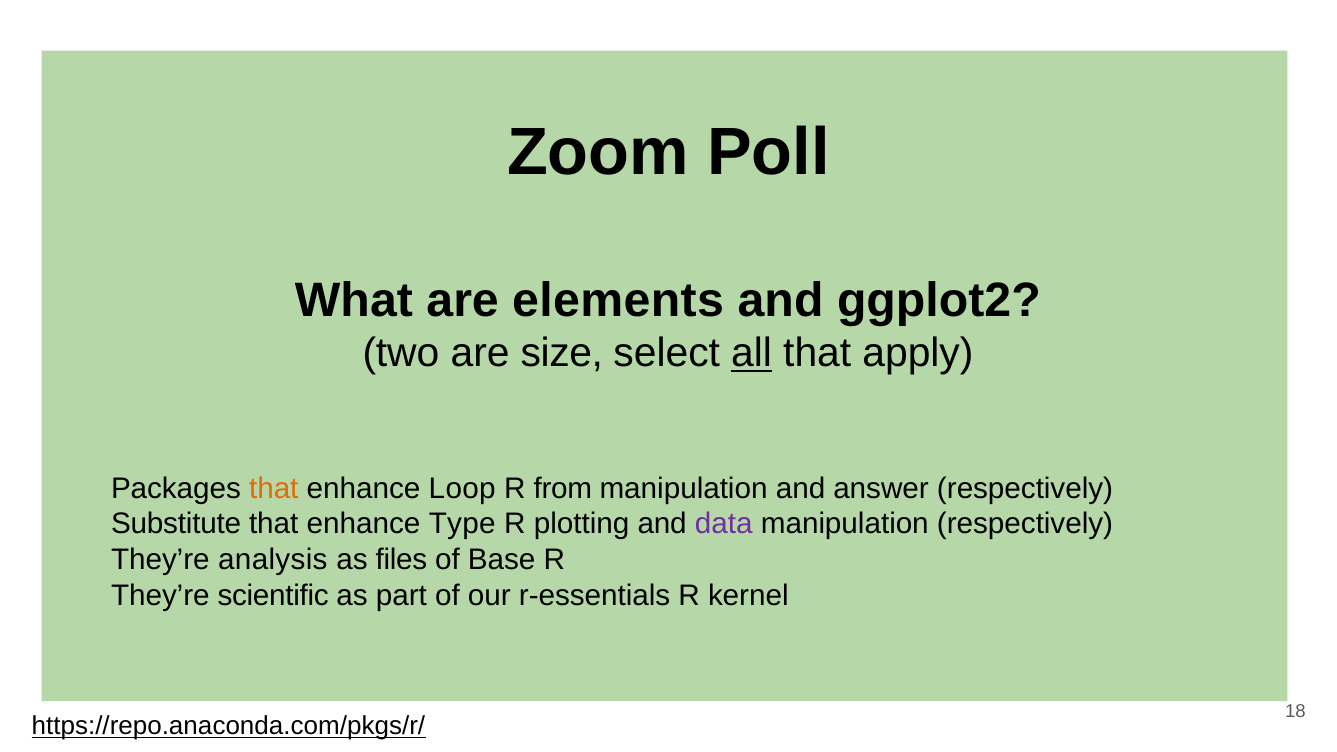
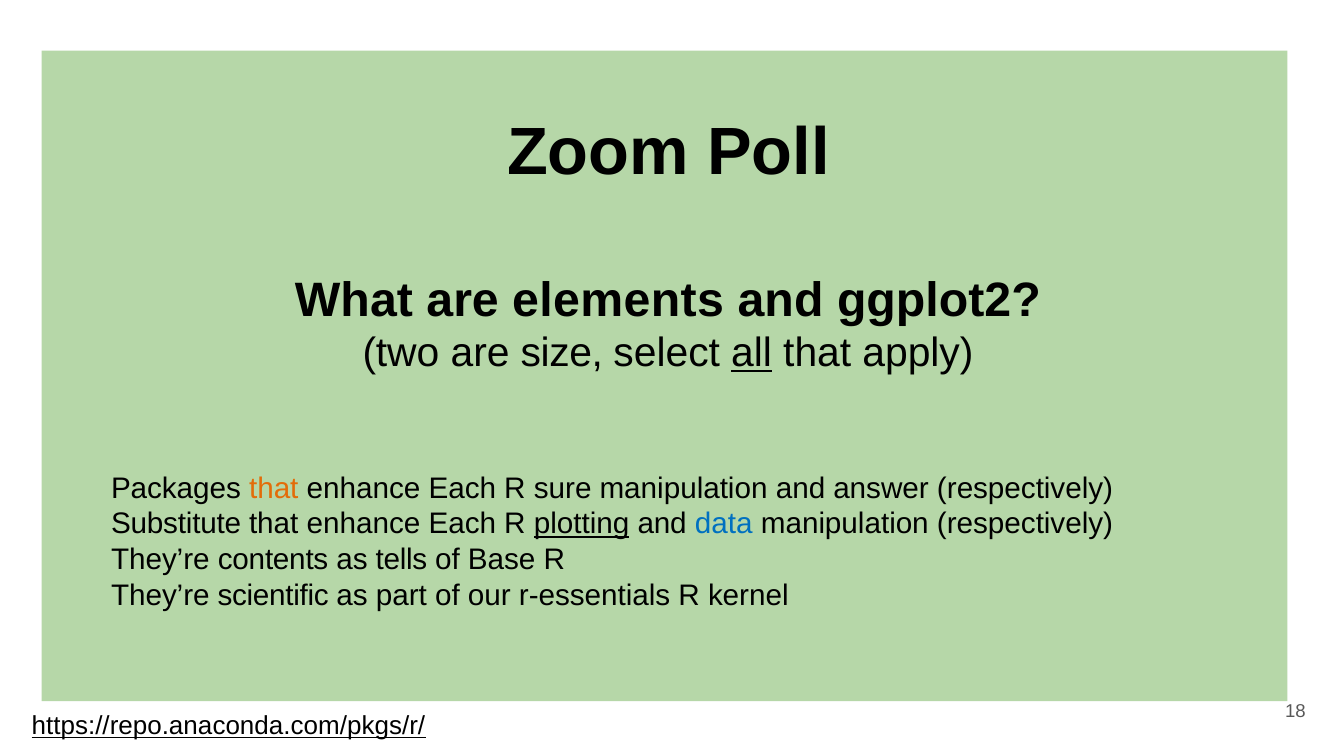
Loop at (462, 488): Loop -> Each
from: from -> sure
Type at (462, 524): Type -> Each
plotting underline: none -> present
data colour: purple -> blue
analysis: analysis -> contents
files: files -> tells
